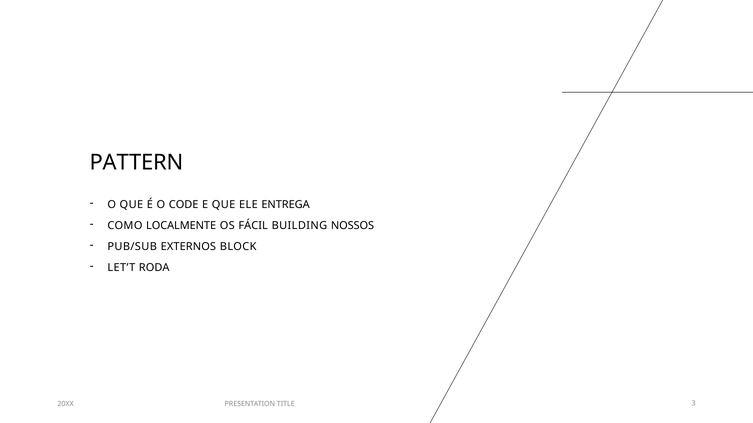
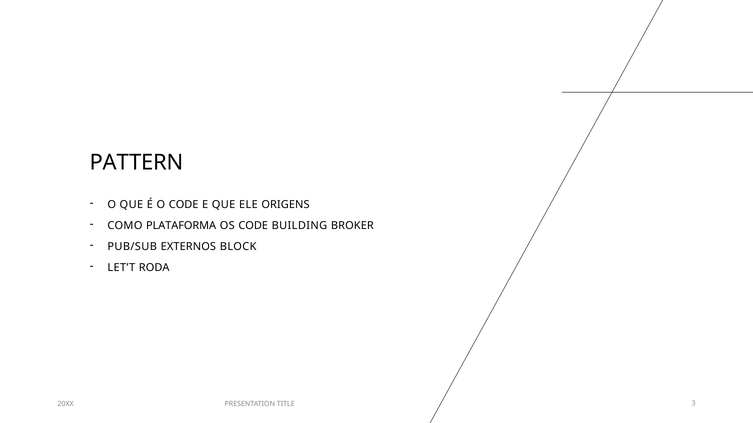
ENTREGA: ENTREGA -> ORIGENS
LOCALMENTE: LOCALMENTE -> PLATAFORMA
OS FÁCIL: FÁCIL -> CODE
NOSSOS: NOSSOS -> BROKER
